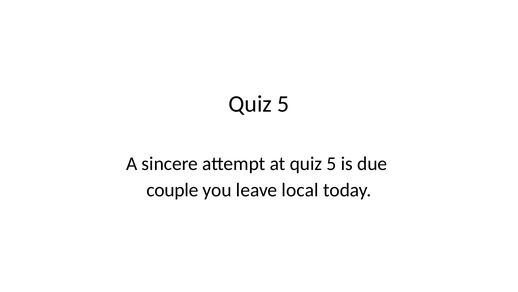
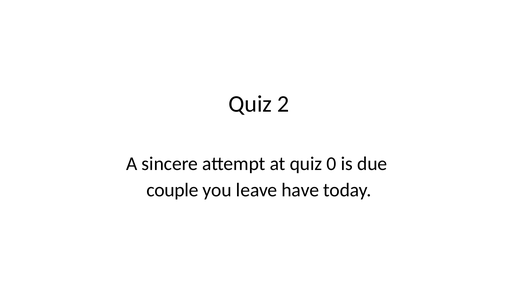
5 at (283, 104): 5 -> 2
at quiz 5: 5 -> 0
local: local -> have
